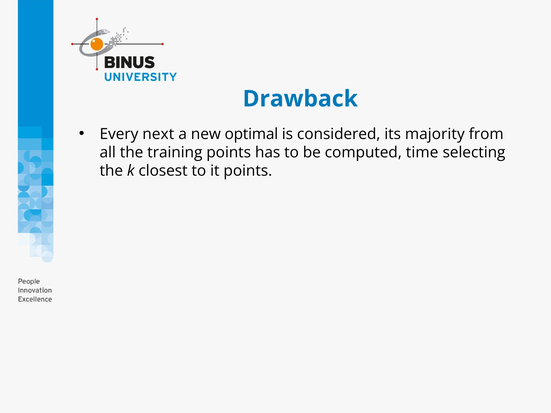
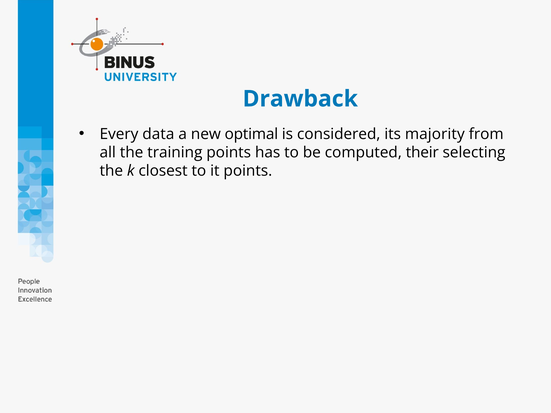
next: next -> data
time: time -> their
